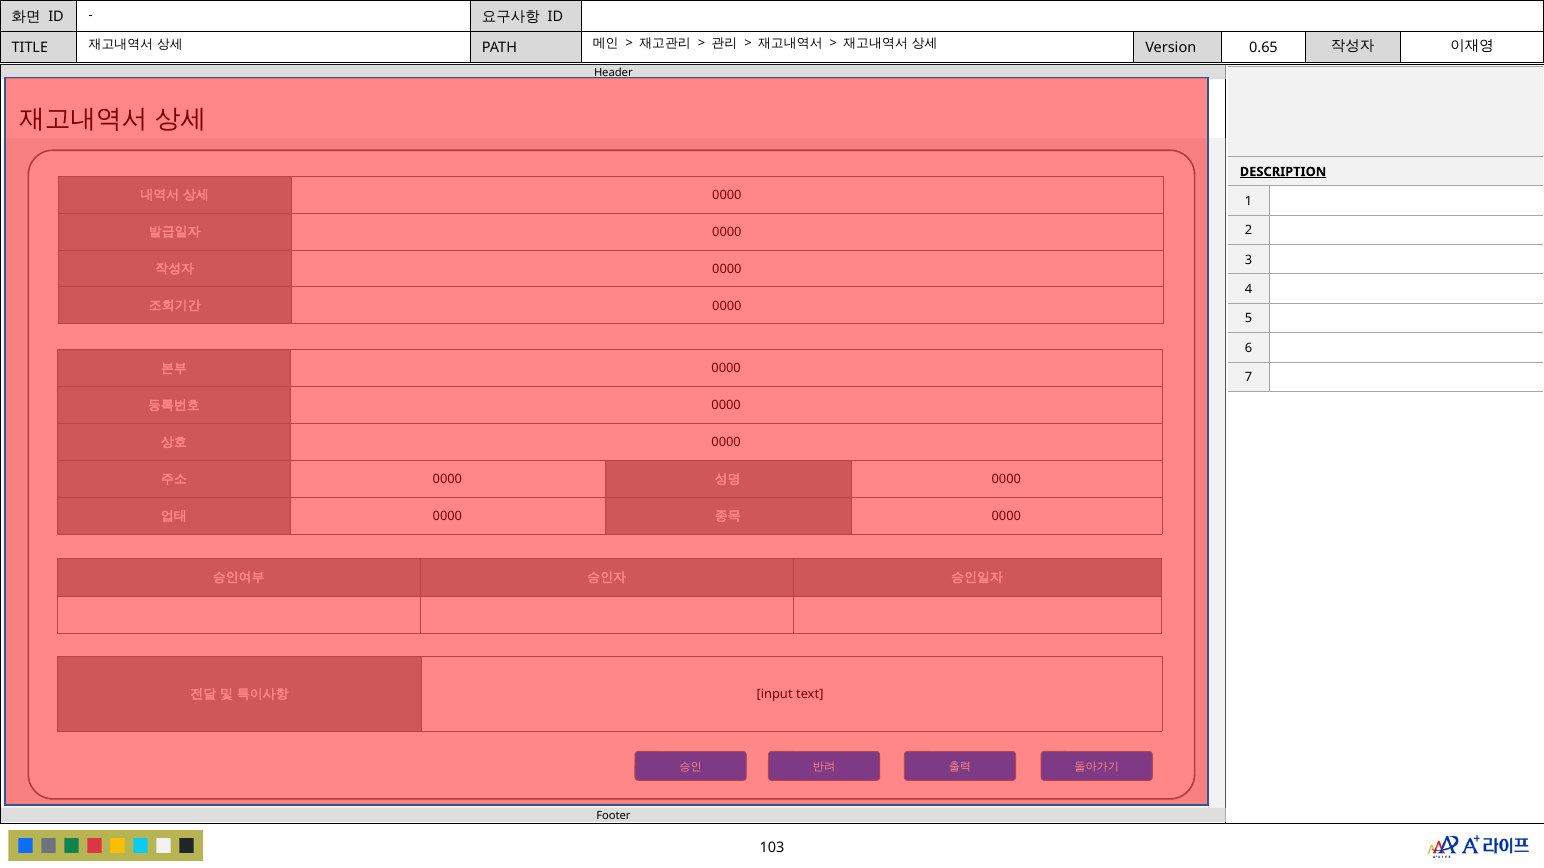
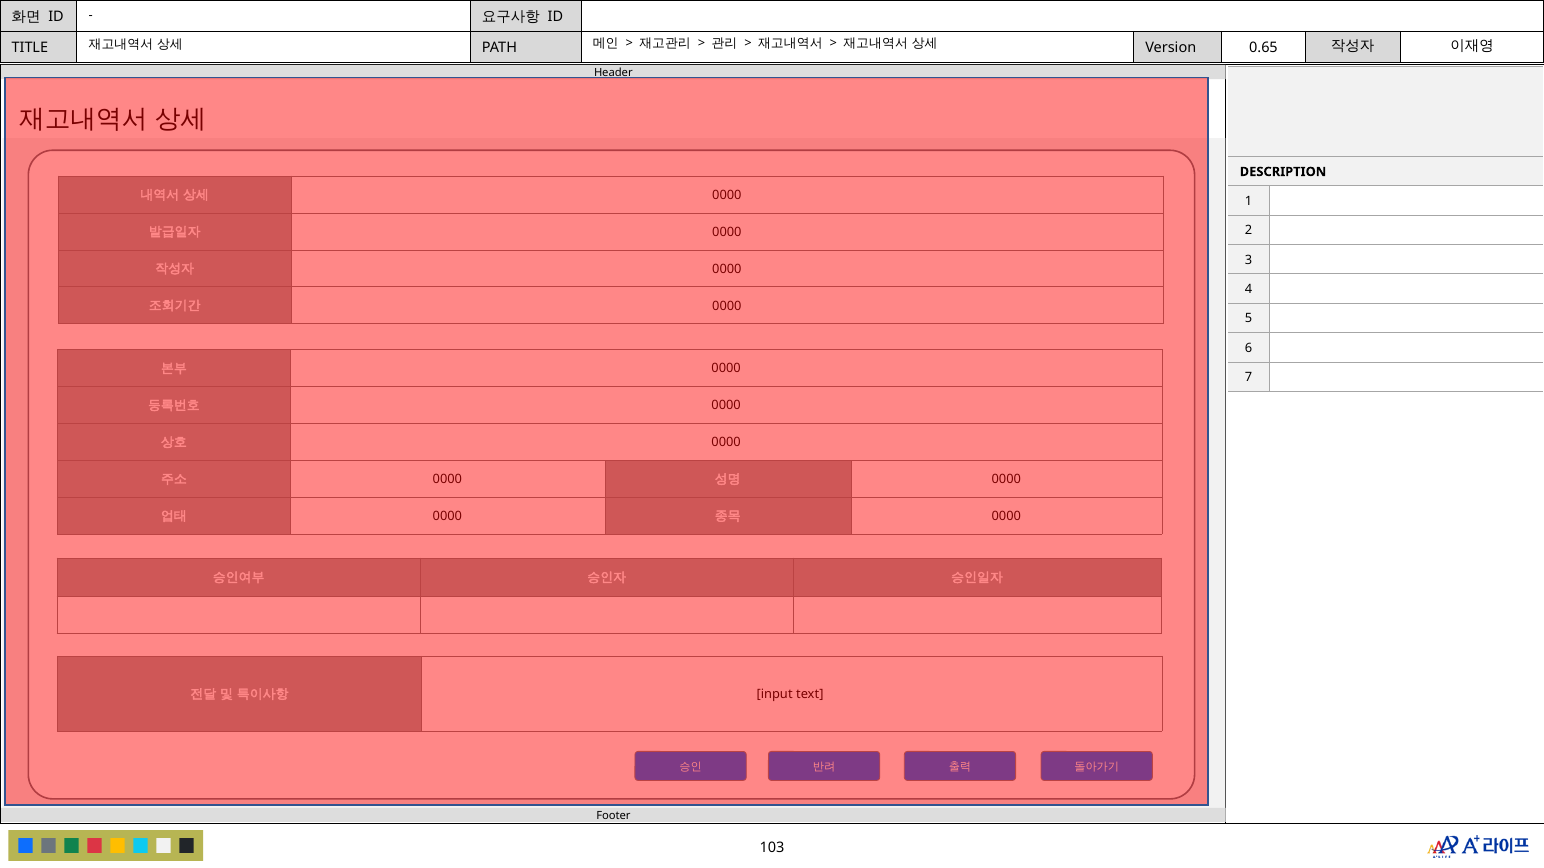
DESCRIPTION underline: present -> none
